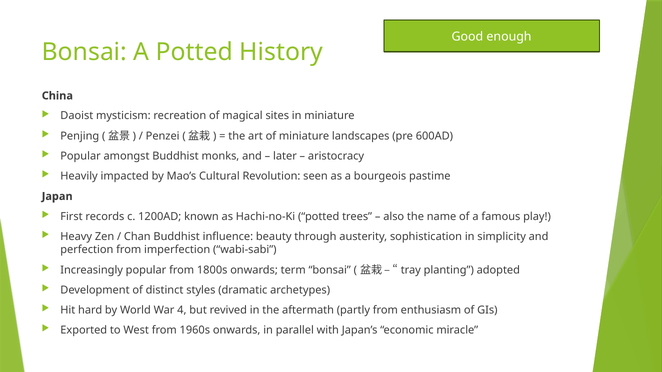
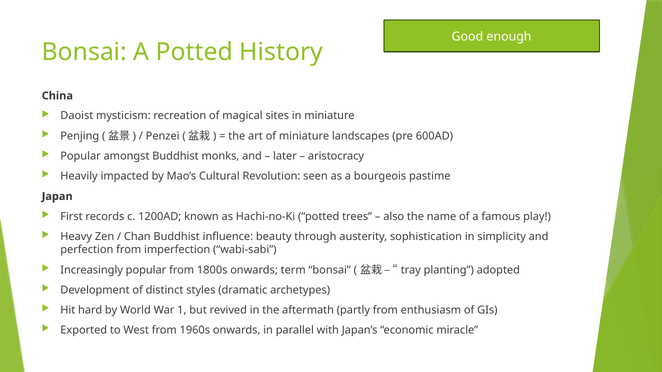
4: 4 -> 1
